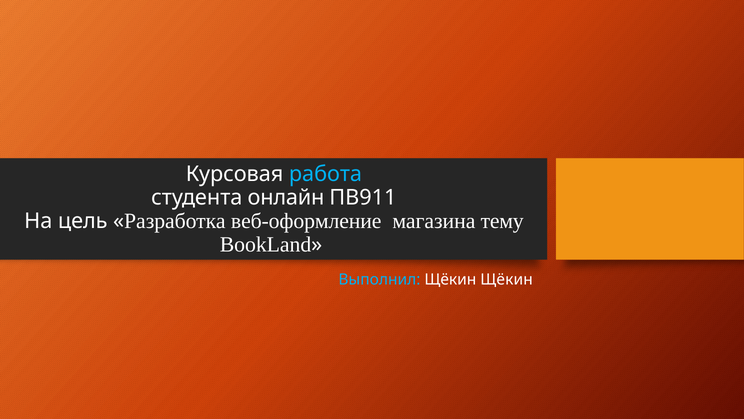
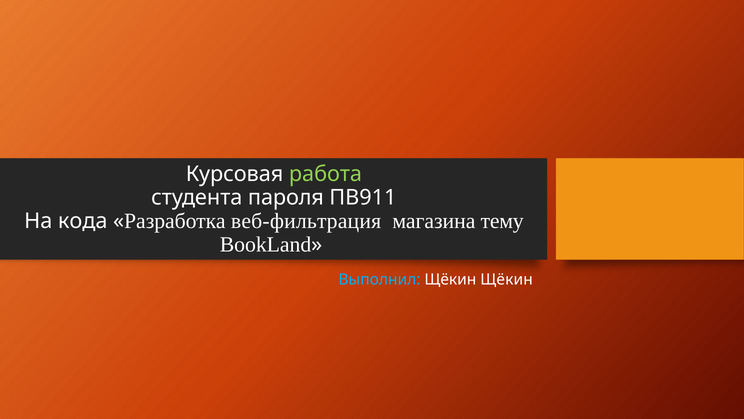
работа colour: light blue -> light green
онлайн: онлайн -> пароля
цель: цель -> кода
веб-оформление: веб-оформление -> веб-фильтрация
